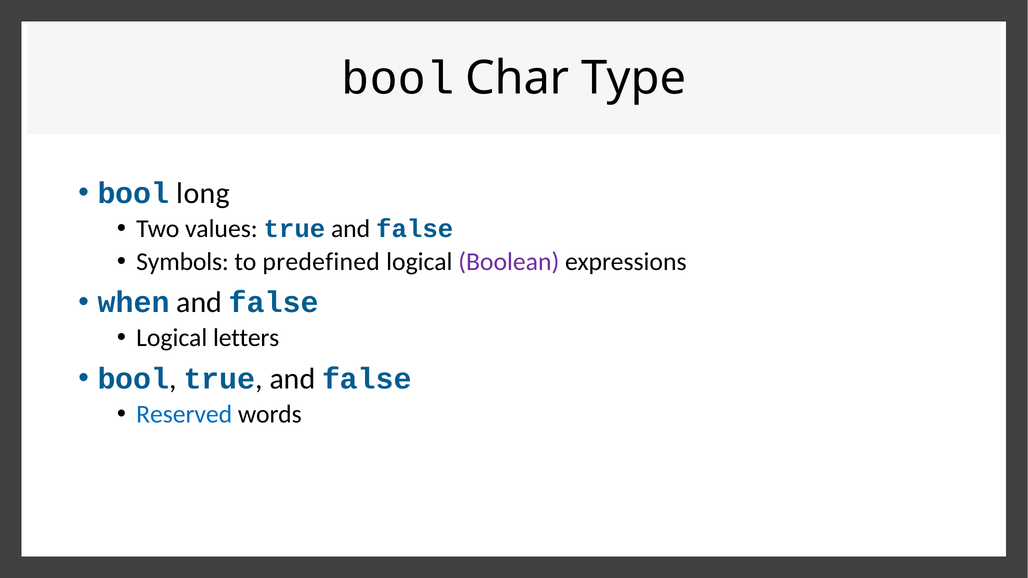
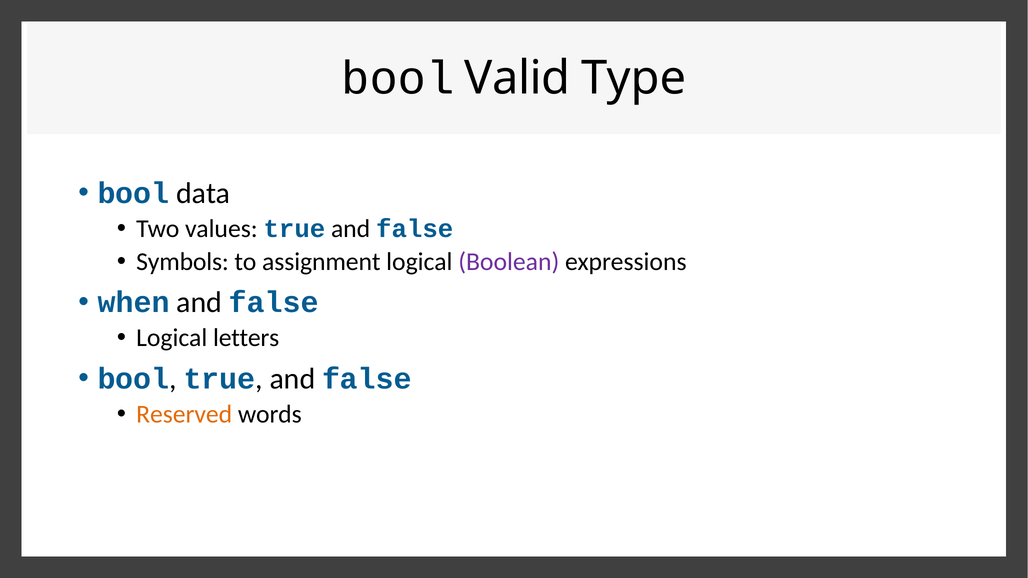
Char: Char -> Valid
long: long -> data
predefined: predefined -> assignment
Reserved colour: blue -> orange
